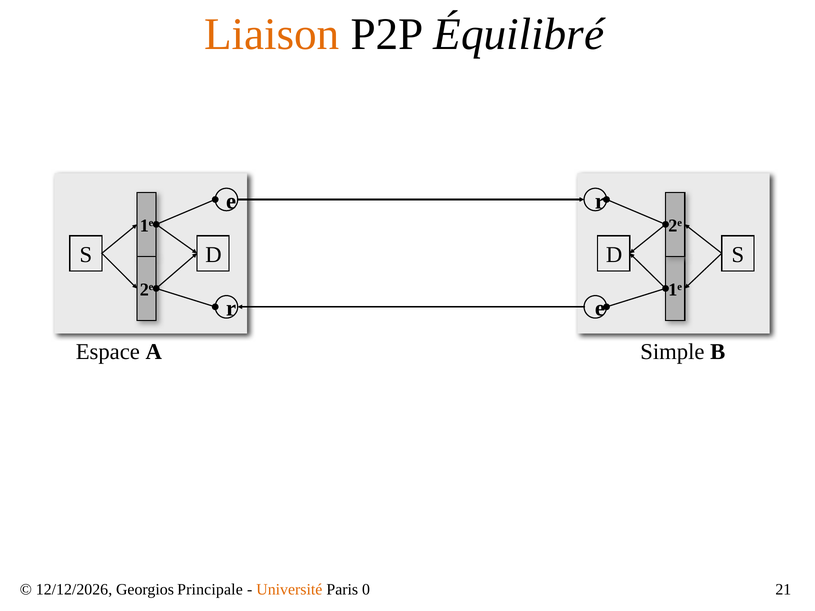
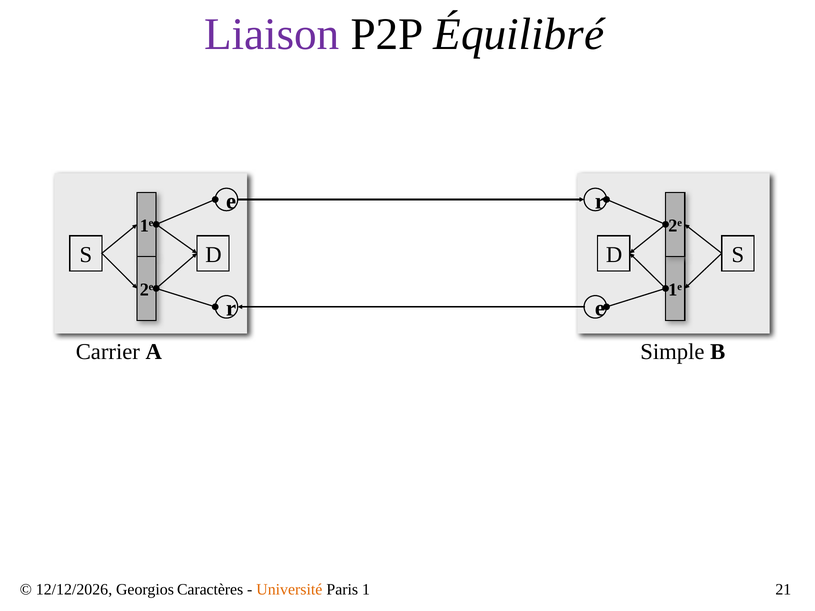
Liaison colour: orange -> purple
Espace: Espace -> Carrier
Principale: Principale -> Caractères
0: 0 -> 1
